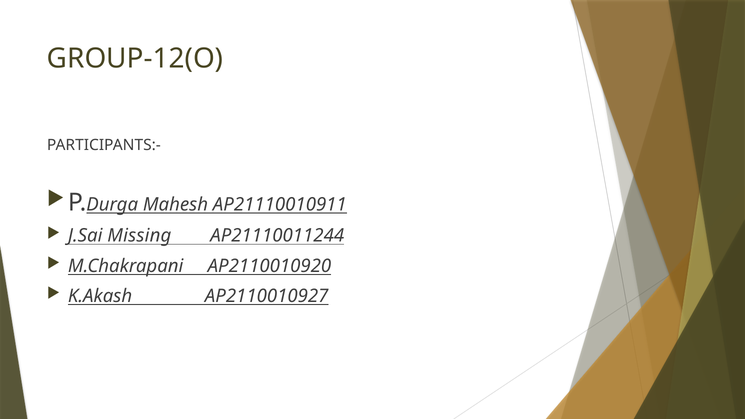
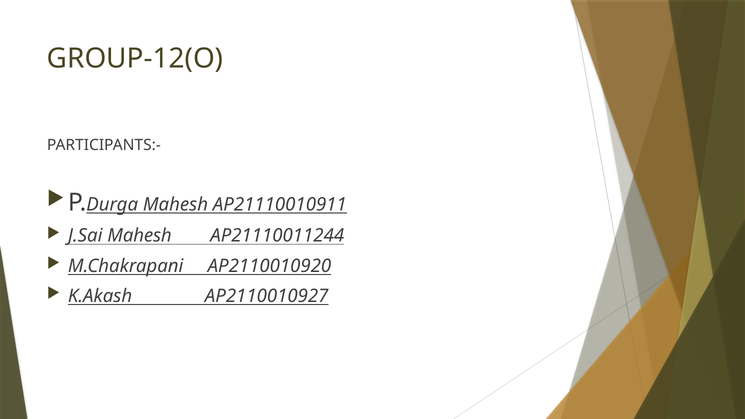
J.Sai Missing: Missing -> Mahesh
